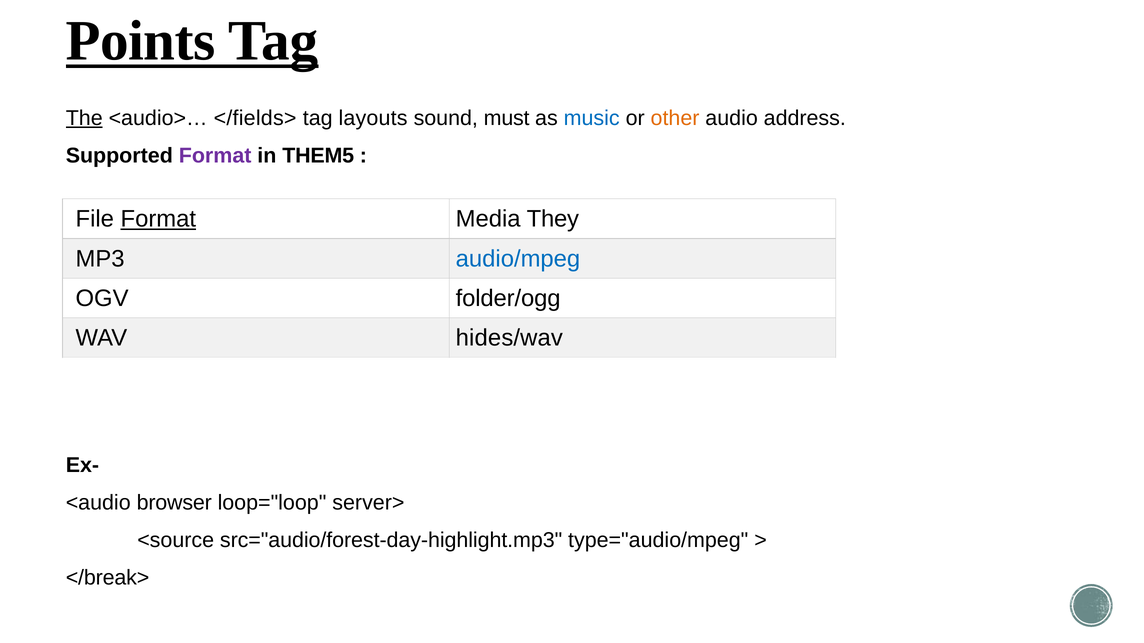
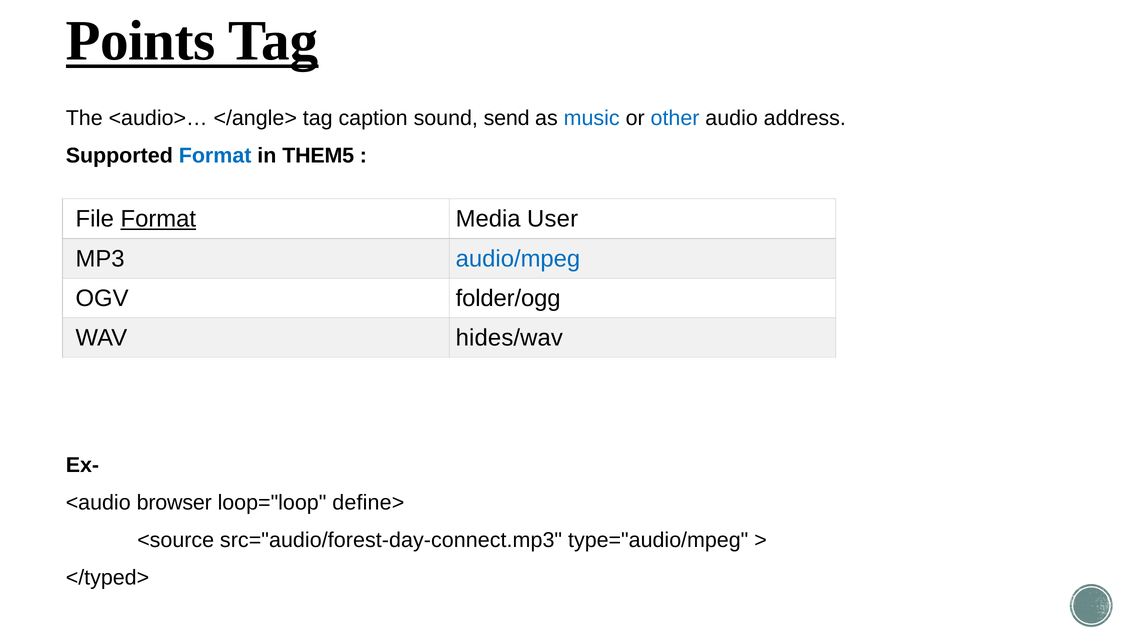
The underline: present -> none
</fields>: </fields> -> </angle>
layouts: layouts -> caption
must: must -> send
other colour: orange -> blue
Format at (215, 156) colour: purple -> blue
They: They -> User
server>: server> -> define>
src="audio/forest-day-highlight.mp3: src="audio/forest-day-highlight.mp3 -> src="audio/forest-day-connect.mp3
</break>: </break> -> </typed>
